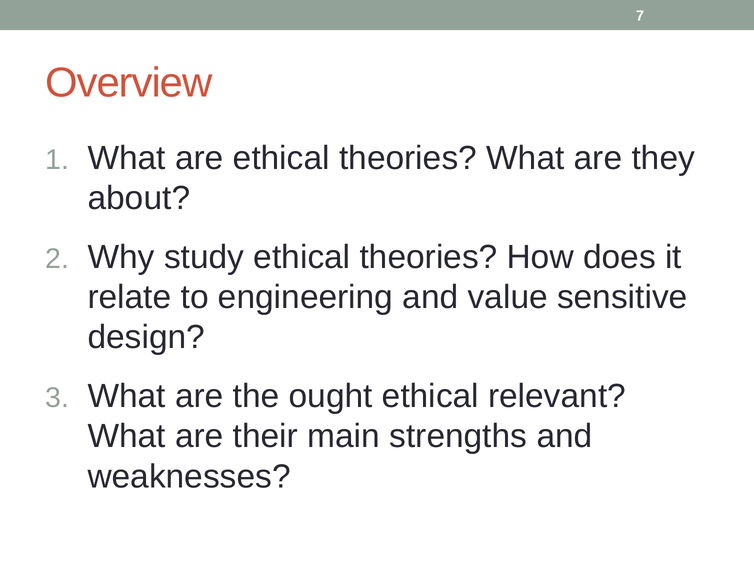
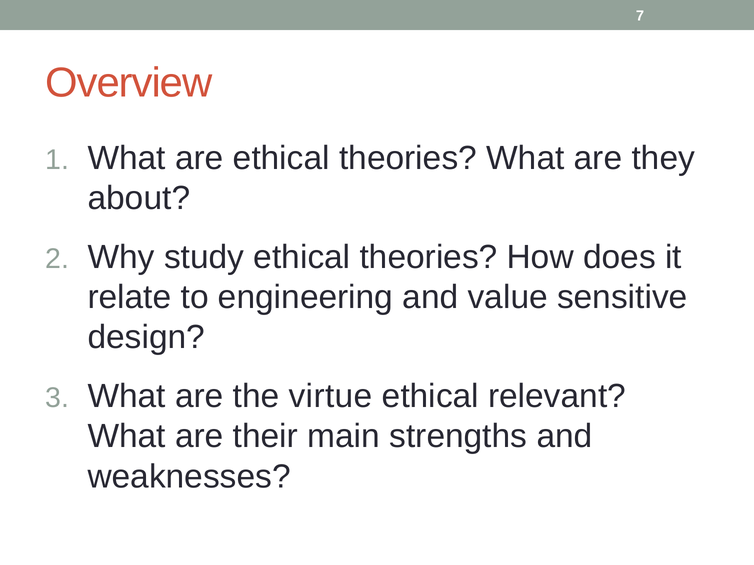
ought: ought -> virtue
